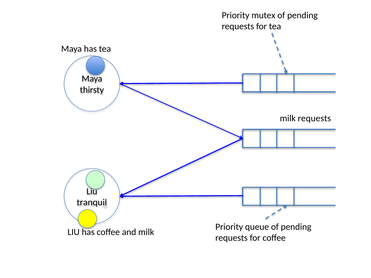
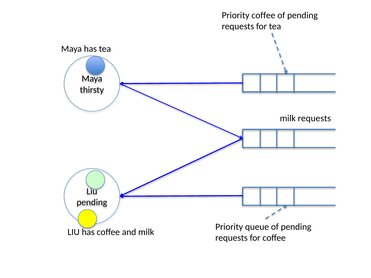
Priority mutex: mutex -> coffee
tranquil at (92, 203): tranquil -> pending
